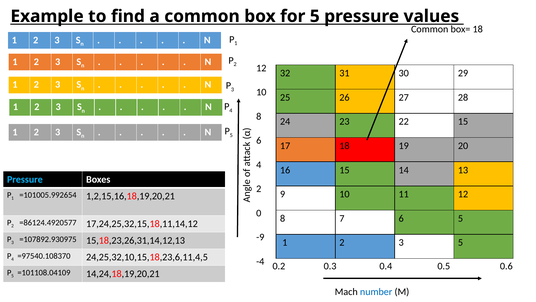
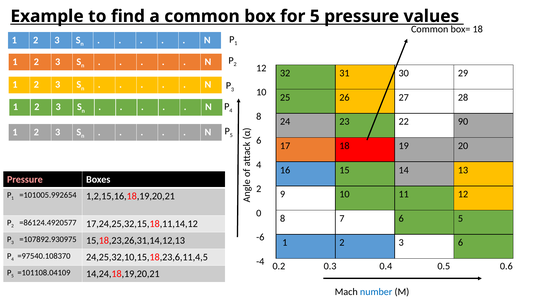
22 15: 15 -> 90
Pressure at (25, 179) colour: light blue -> pink
-9: -9 -> -6
3 5: 5 -> 6
